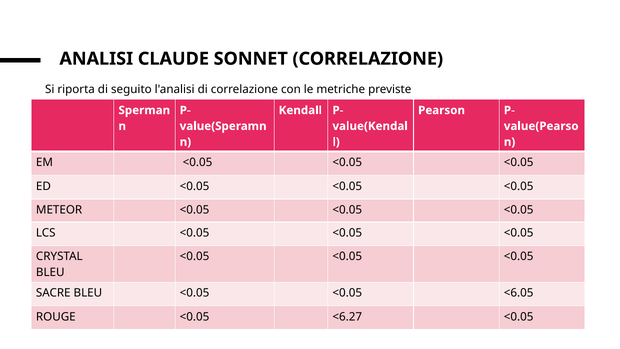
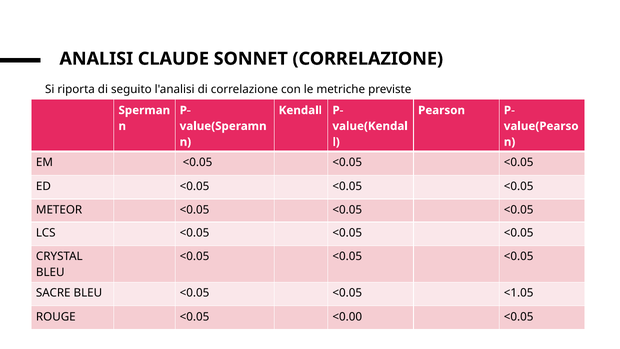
<6.05: <6.05 -> <1.05
<6.27: <6.27 -> <0.00
